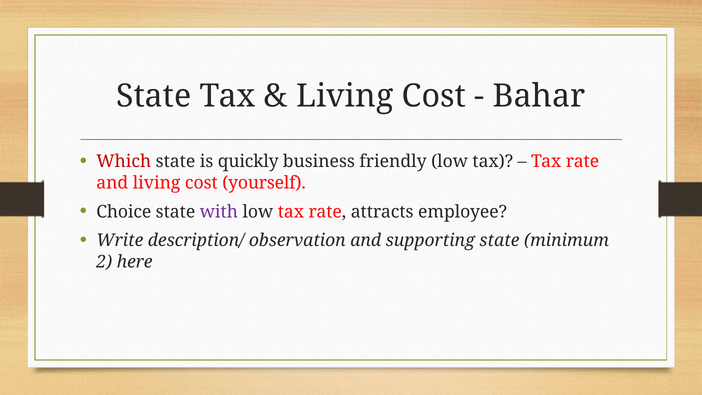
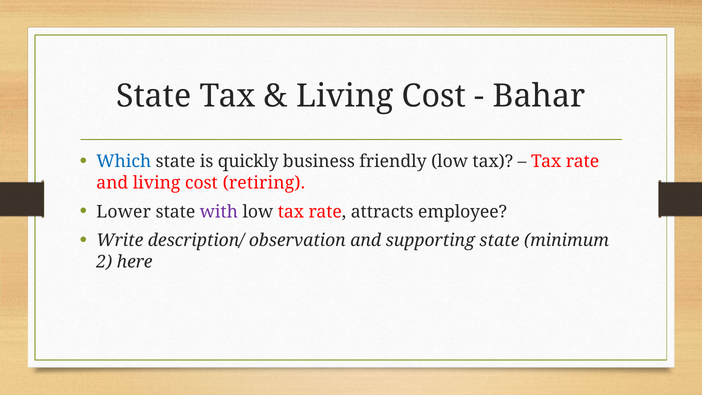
Which colour: red -> blue
yourself: yourself -> retiring
Choice: Choice -> Lower
